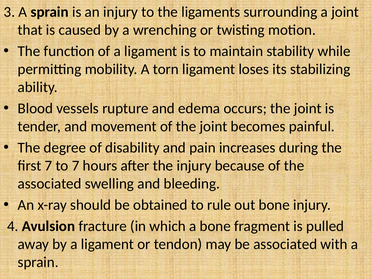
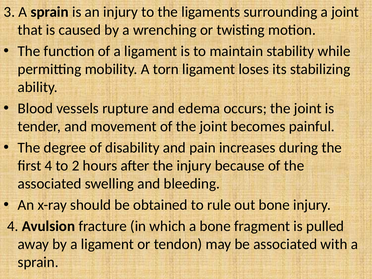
first 7: 7 -> 4
to 7: 7 -> 2
